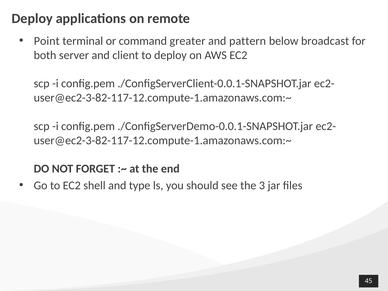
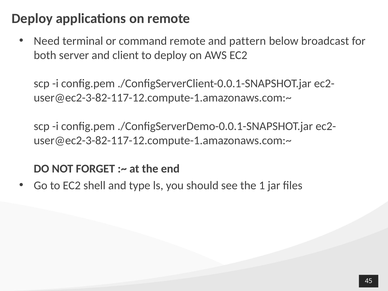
Point: Point -> Need
command greater: greater -> remote
3: 3 -> 1
